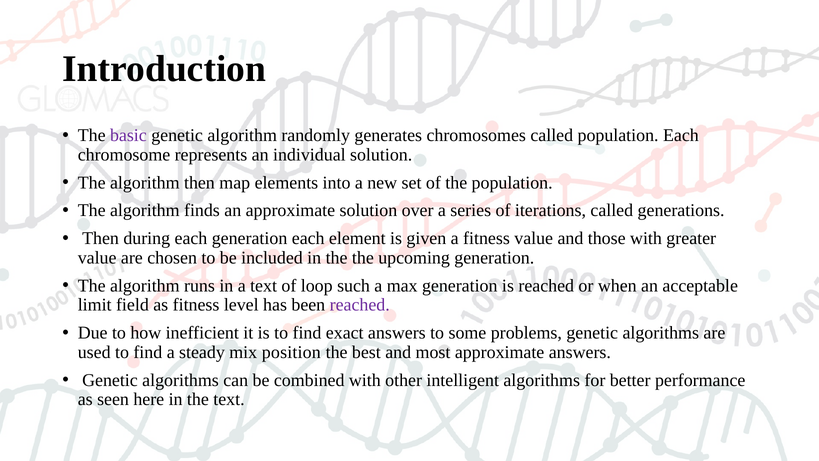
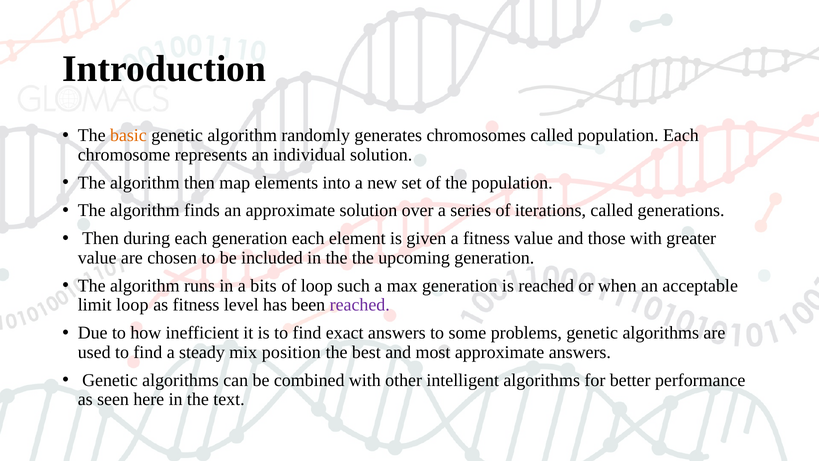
basic colour: purple -> orange
a text: text -> bits
limit field: field -> loop
